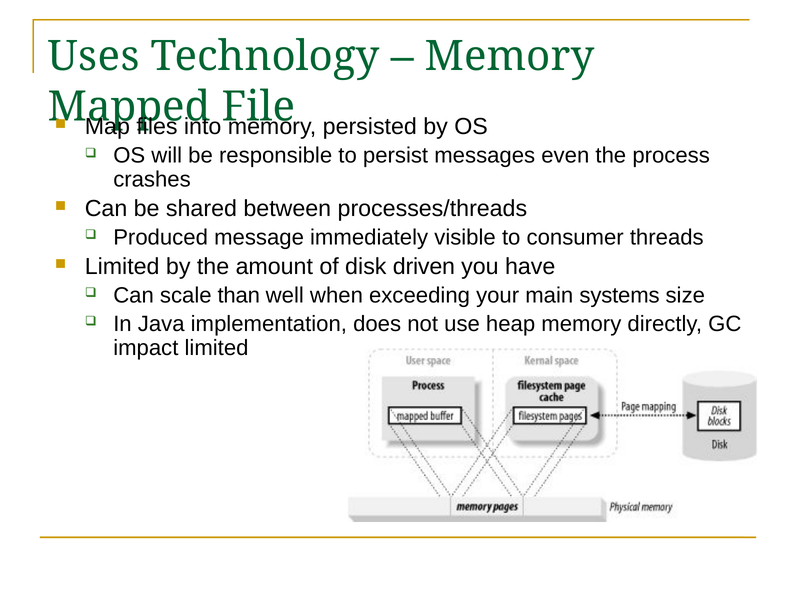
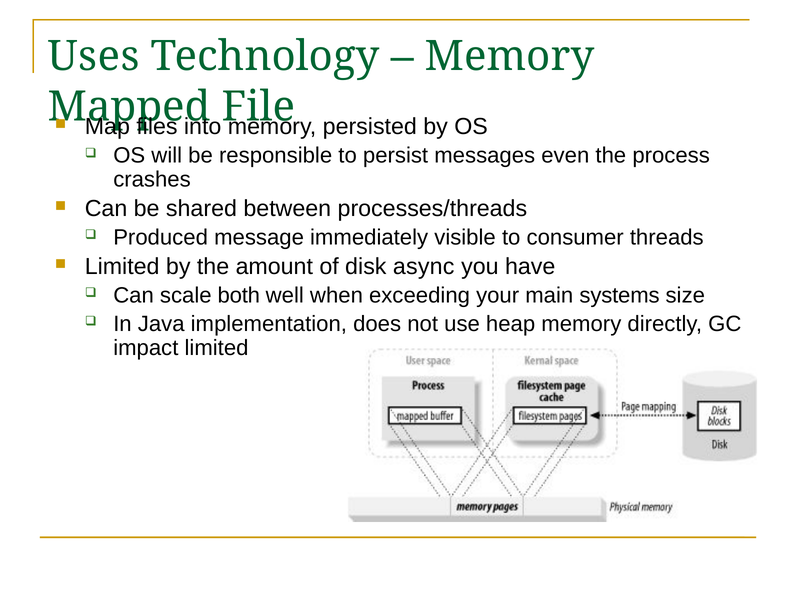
driven: driven -> async
than: than -> both
